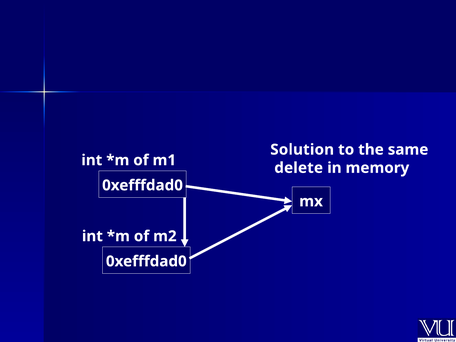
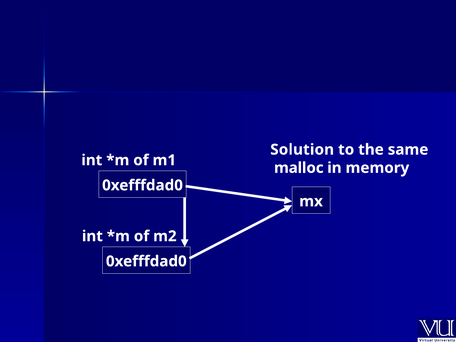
delete: delete -> malloc
